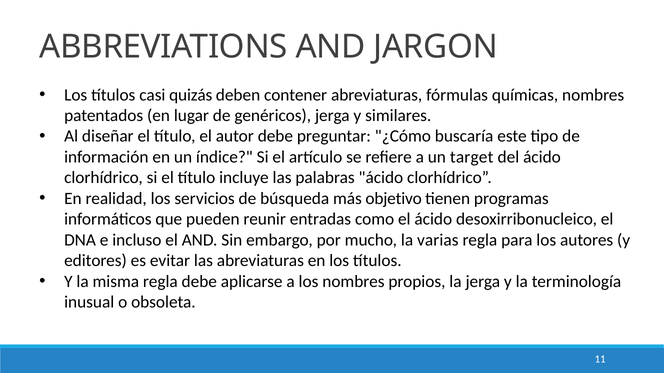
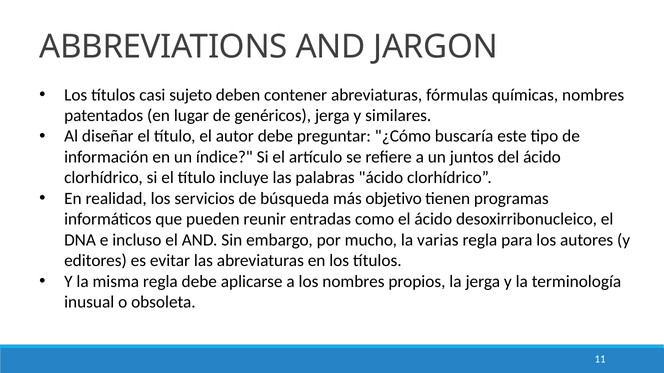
quizás: quizás -> sujeto
target: target -> juntos
